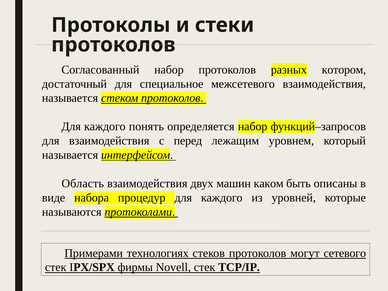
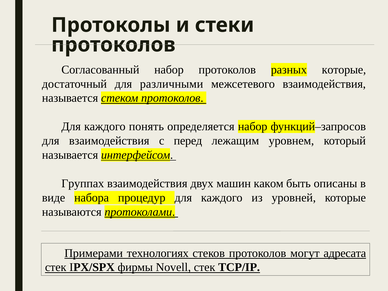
разных котором: котором -> которые
специальное: специальное -> различными
Область: Область -> Группах
сетевого: сетевого -> адресата
